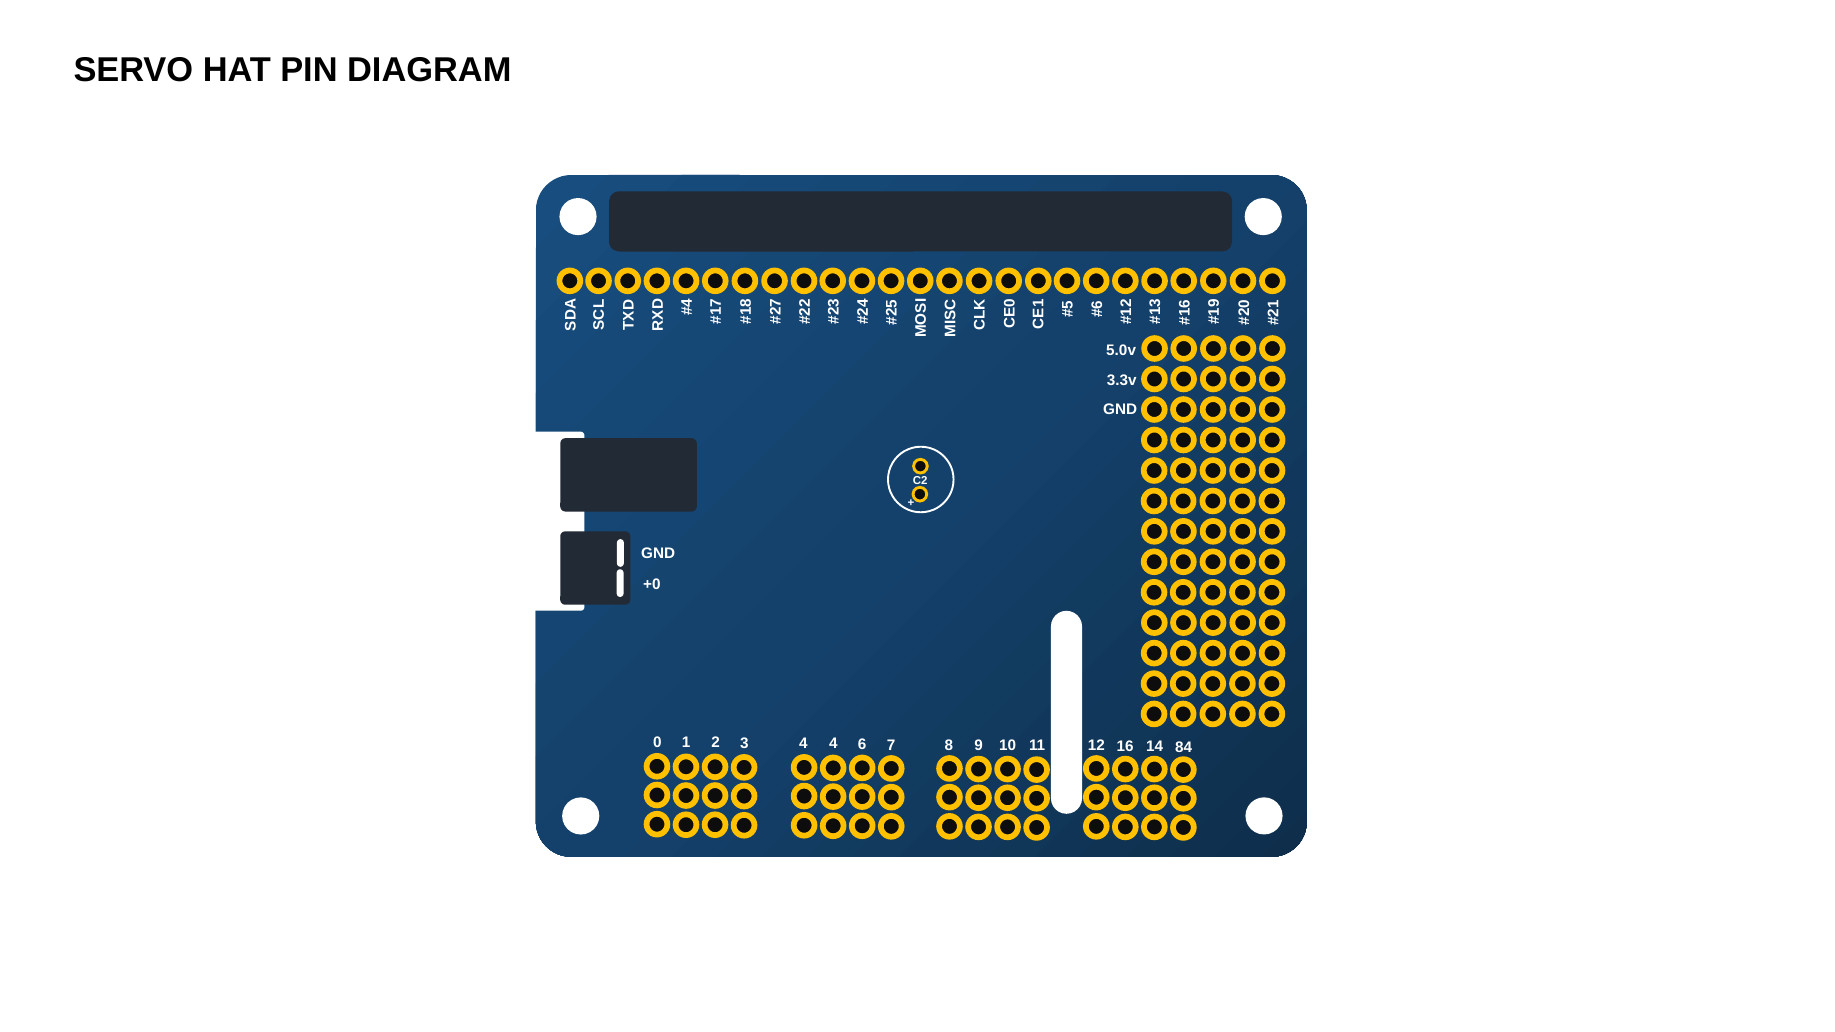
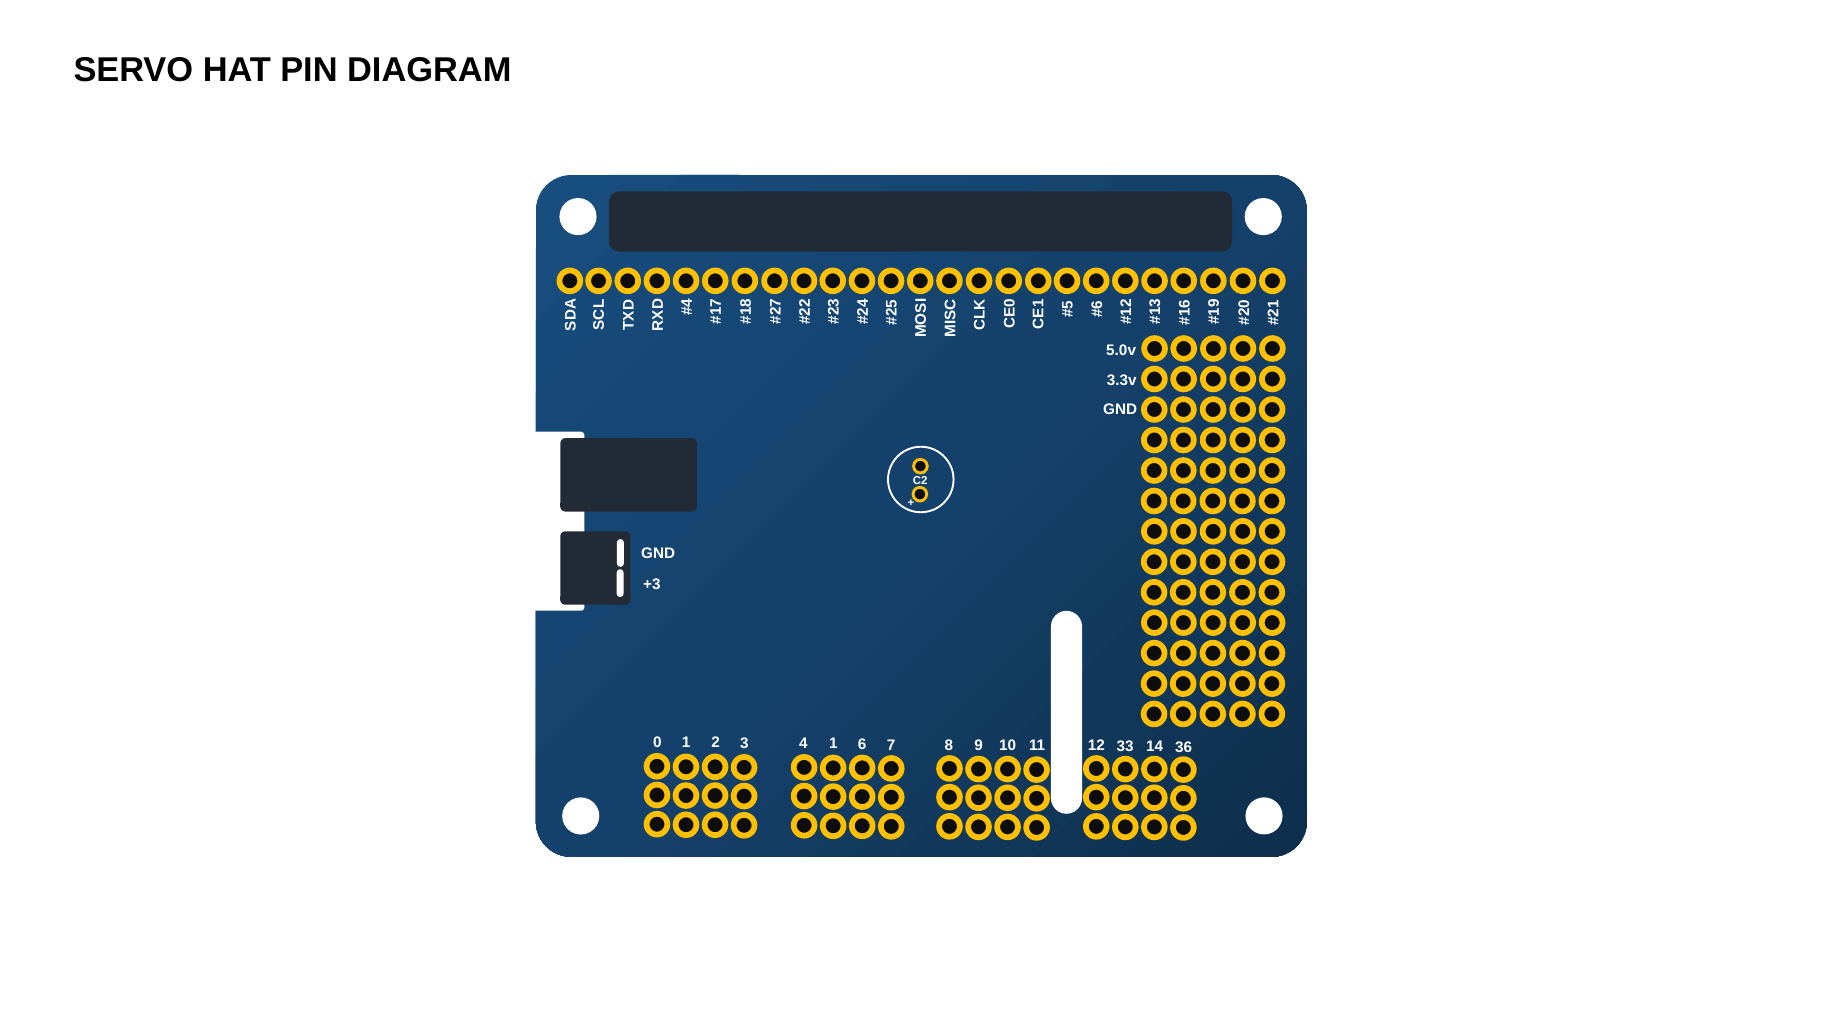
+0: +0 -> +3
4 4: 4 -> 1
16: 16 -> 33
84: 84 -> 36
